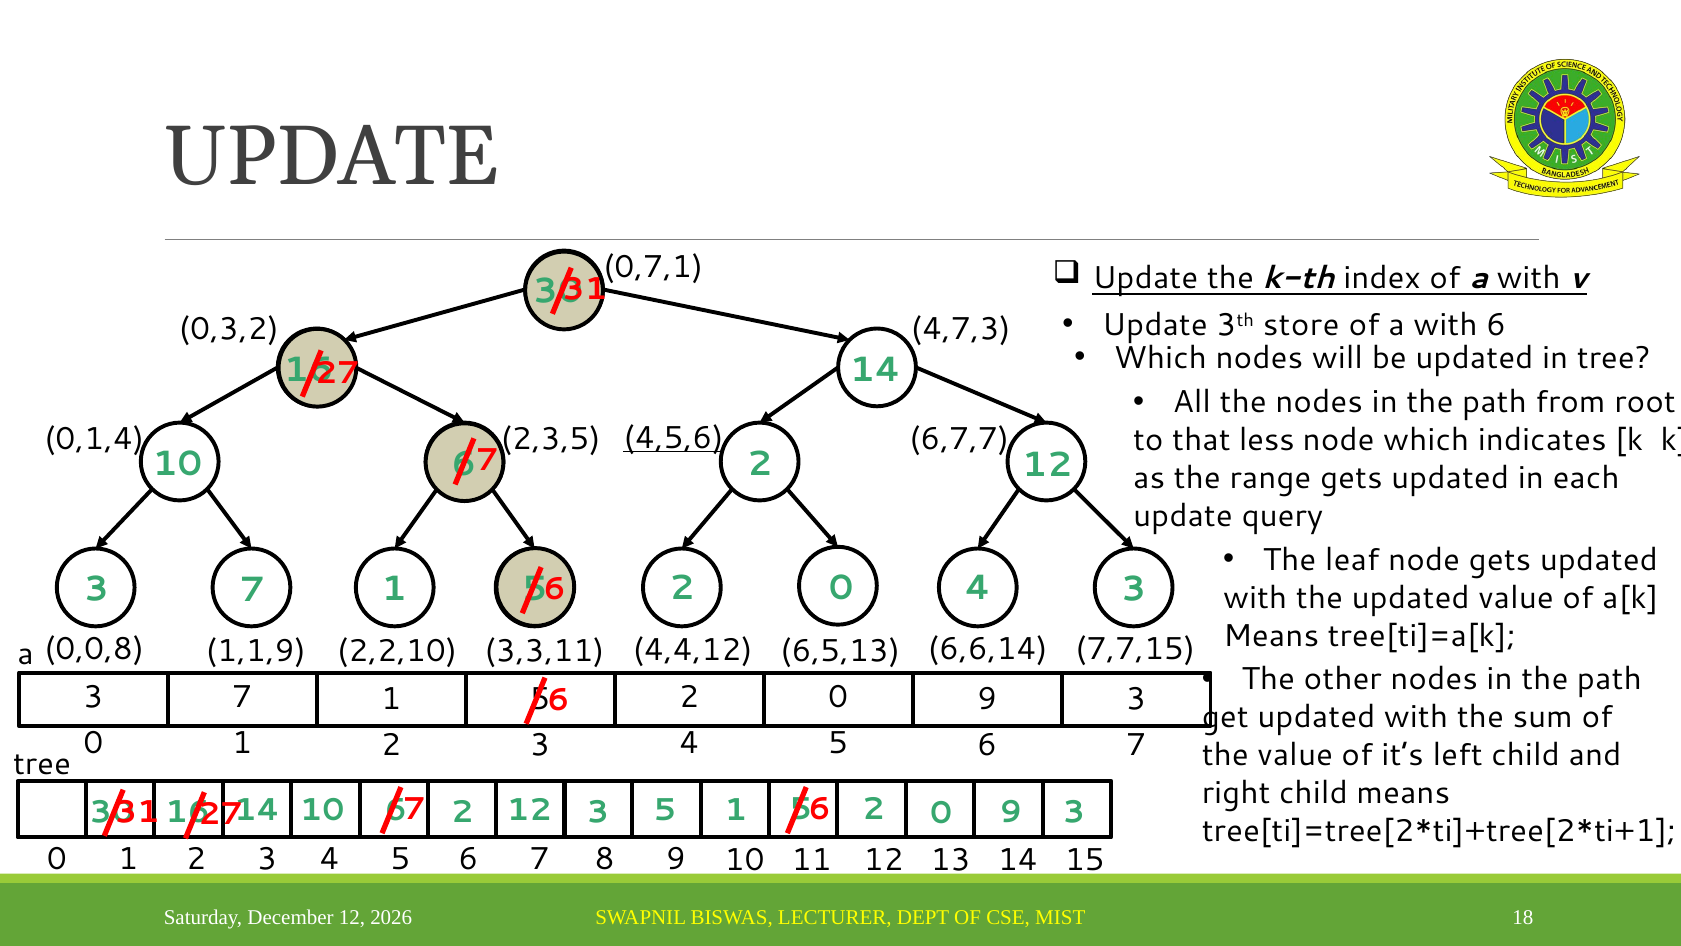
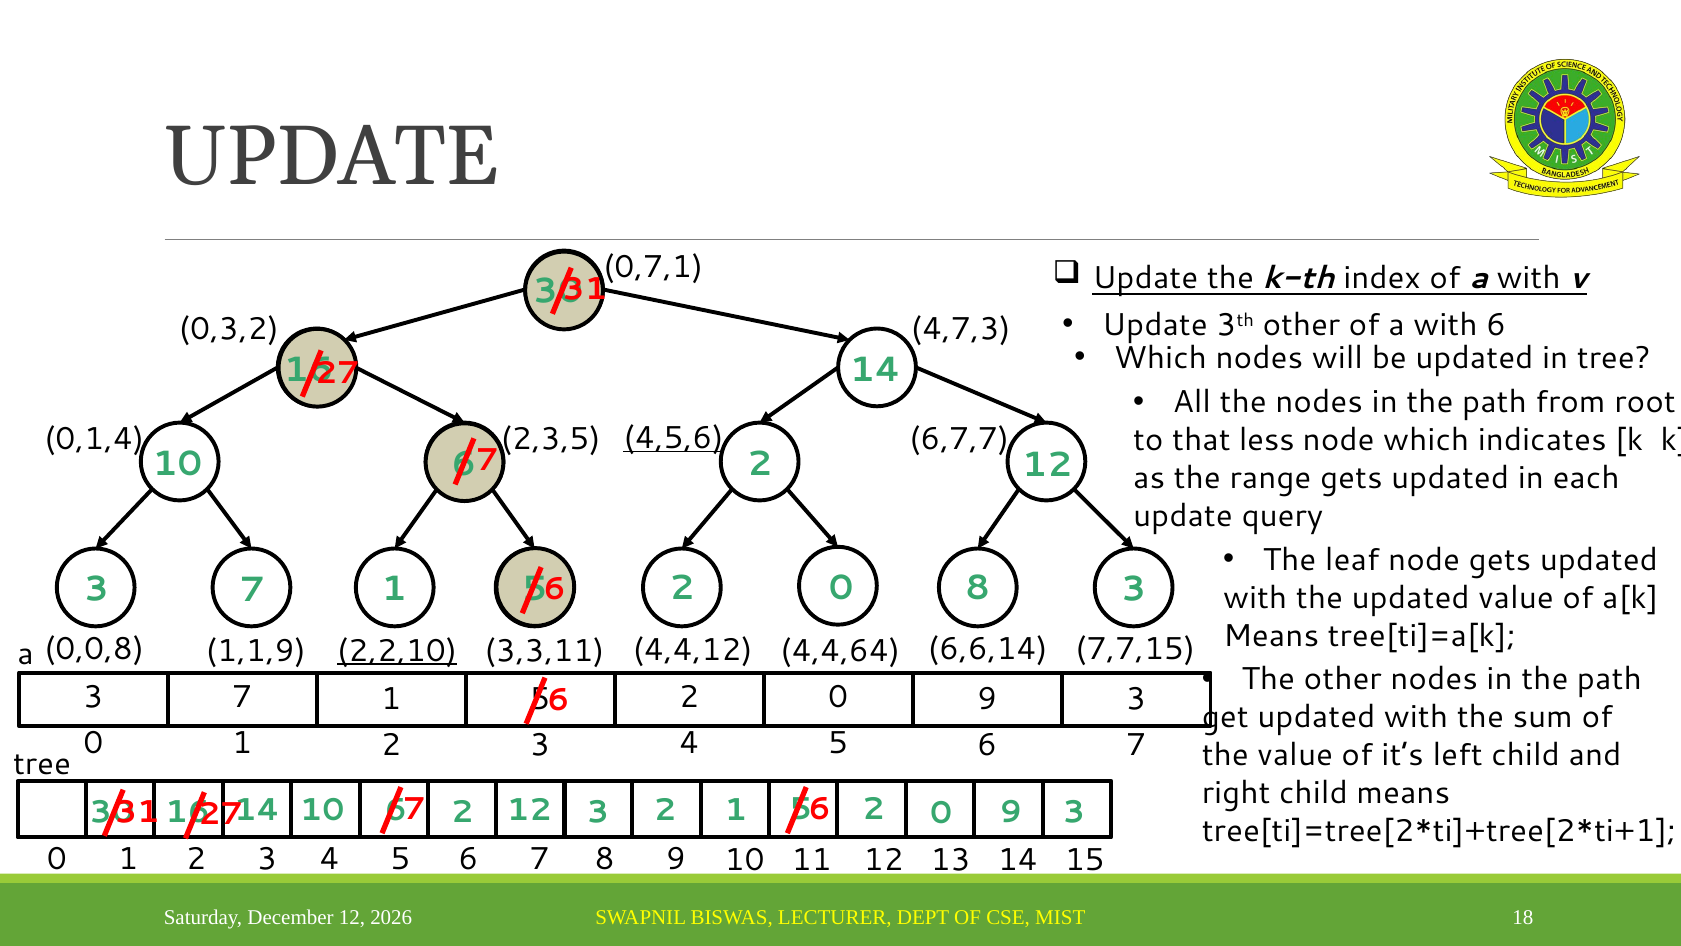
3th store: store -> other
0 4: 4 -> 8
2,2,10 underline: none -> present
6,5,13: 6,5,13 -> 4,4,64
3 5: 5 -> 2
